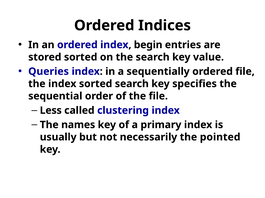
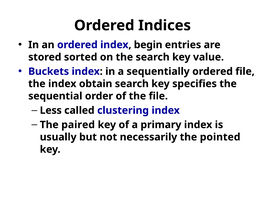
Queries: Queries -> Buckets
index sorted: sorted -> obtain
names: names -> paired
